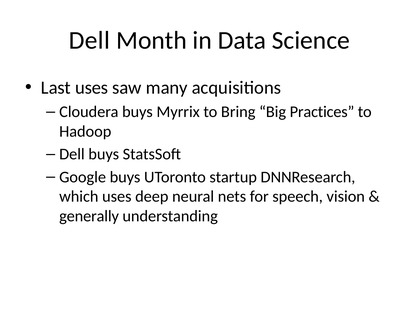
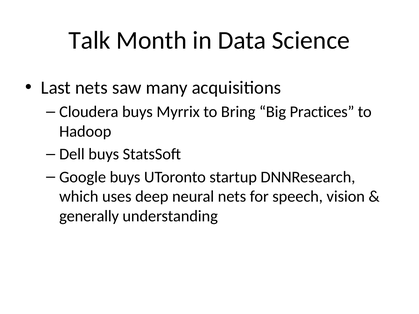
Dell at (89, 41): Dell -> Talk
Last uses: uses -> nets
